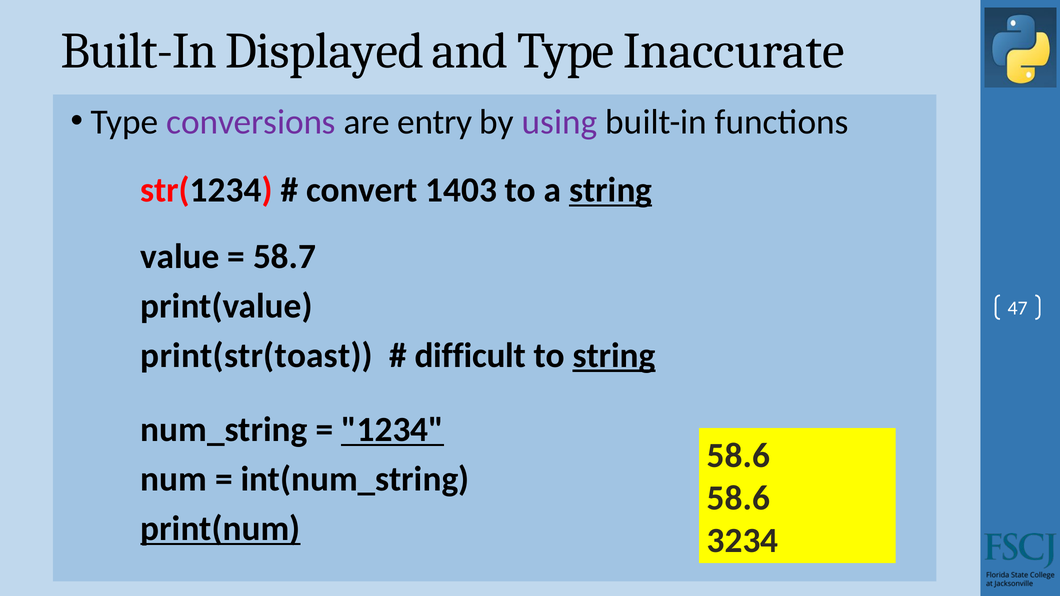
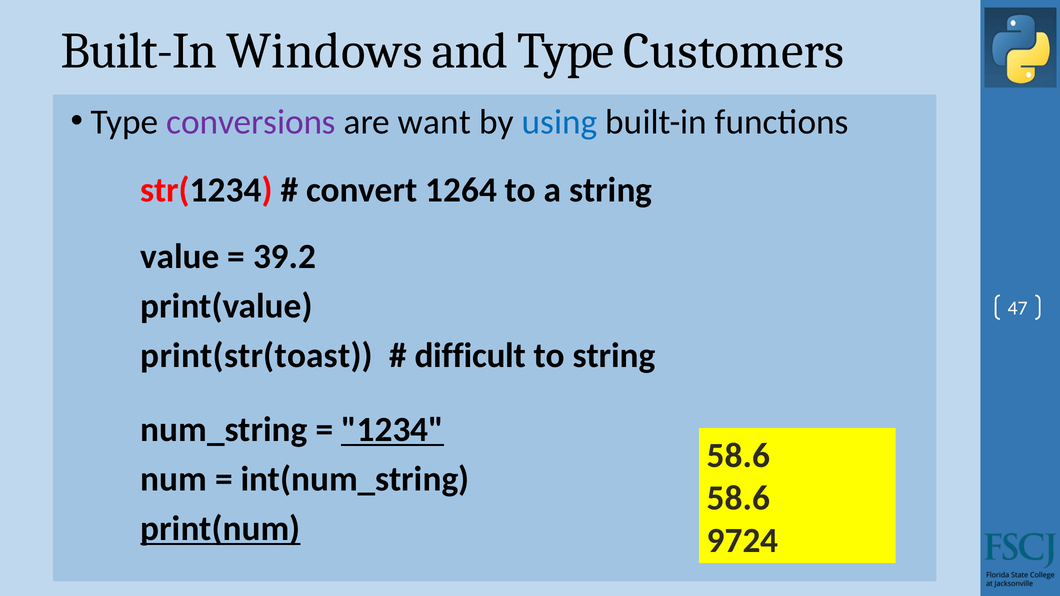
Displayed: Displayed -> Windows
Inaccurate: Inaccurate -> Customers
entry: entry -> want
using colour: purple -> blue
1403: 1403 -> 1264
string at (611, 190) underline: present -> none
58.7: 58.7 -> 39.2
string at (614, 356) underline: present -> none
3234: 3234 -> 9724
